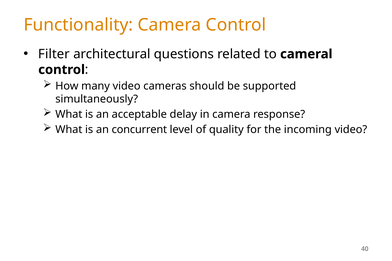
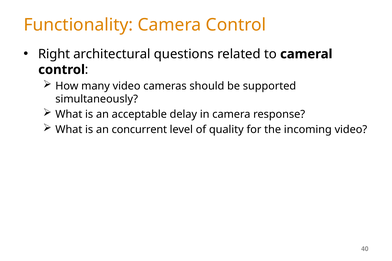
Filter: Filter -> Right
